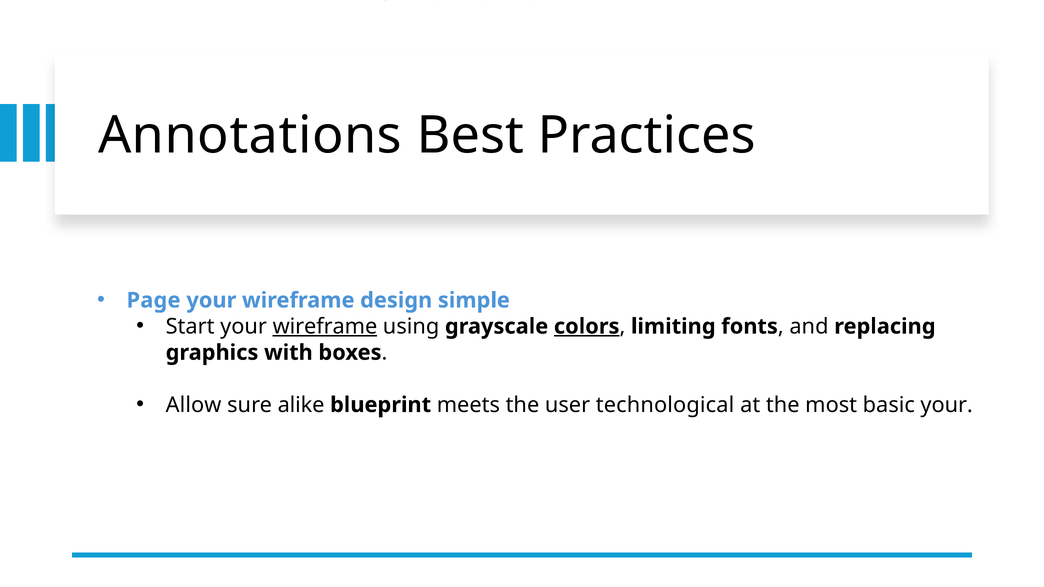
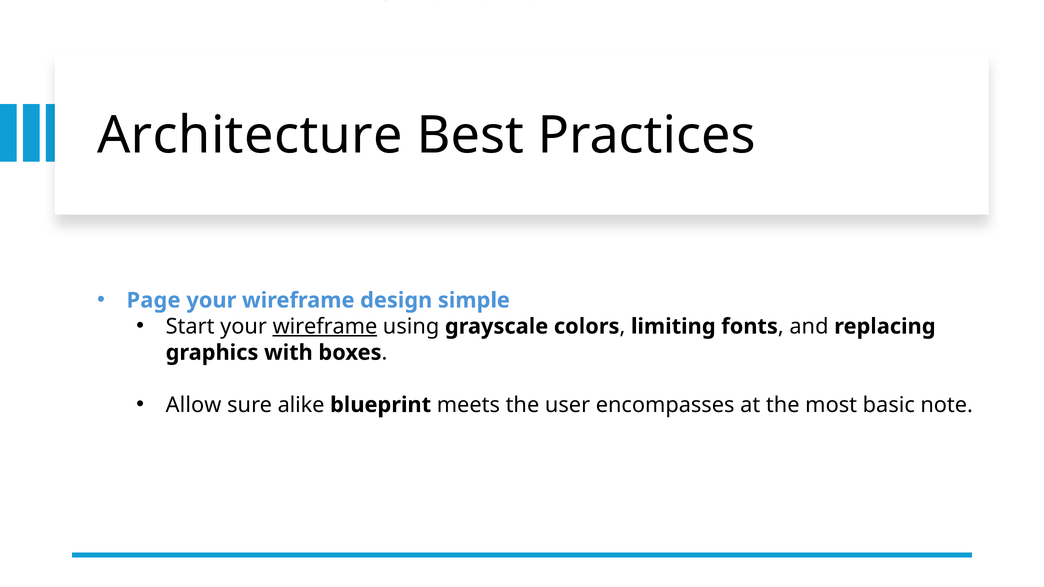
Annotations: Annotations -> Architecture
colors underline: present -> none
technological: technological -> encompasses
basic your: your -> note
